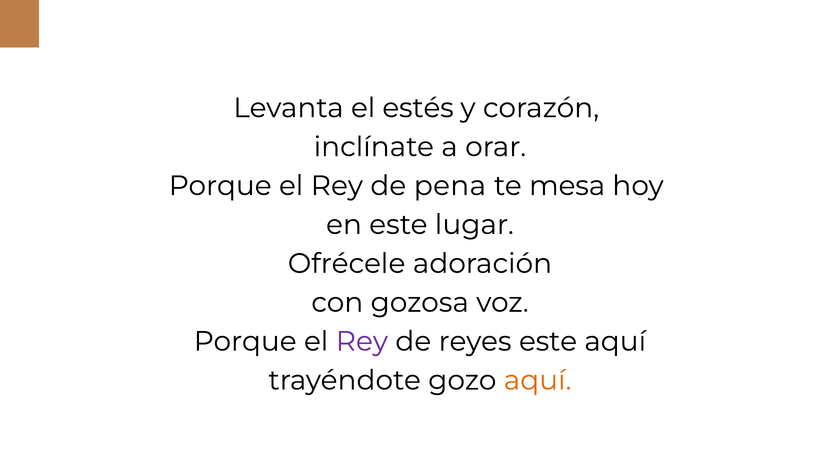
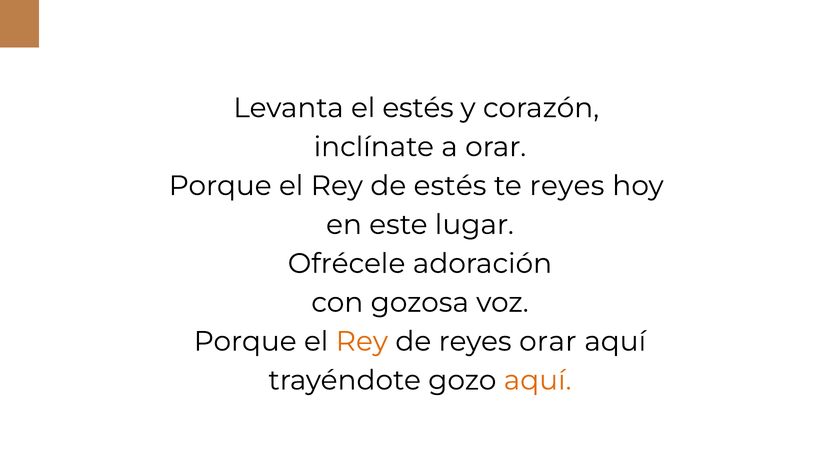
de pena: pena -> estés
te mesa: mesa -> reyes
Rey at (362, 341) colour: purple -> orange
reyes este: este -> orar
